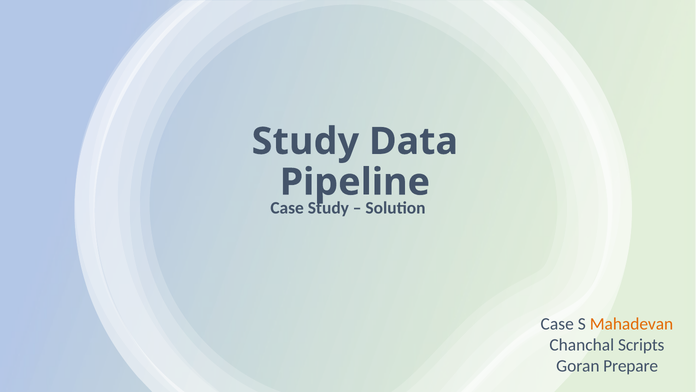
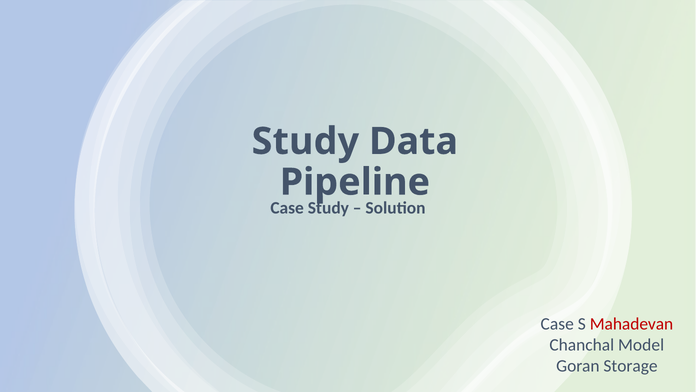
Mahadevan colour: orange -> red
Scripts: Scripts -> Model
Prepare: Prepare -> Storage
